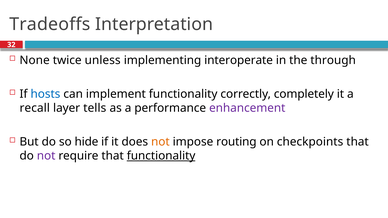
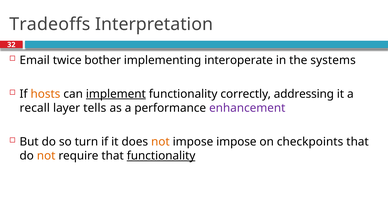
None: None -> Email
unless: unless -> bother
through: through -> systems
hosts colour: blue -> orange
implement underline: none -> present
completely: completely -> addressing
hide: hide -> turn
impose routing: routing -> impose
not at (46, 156) colour: purple -> orange
